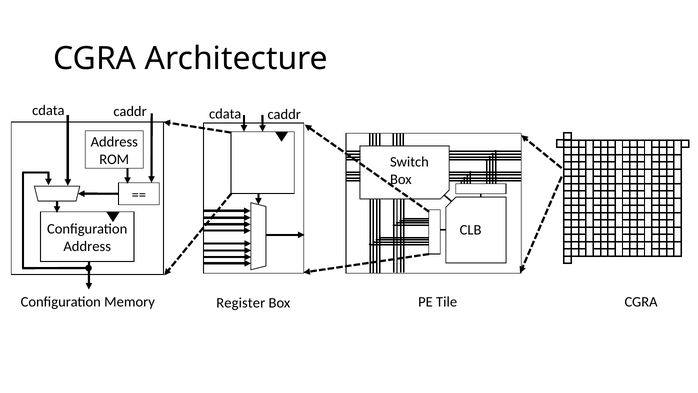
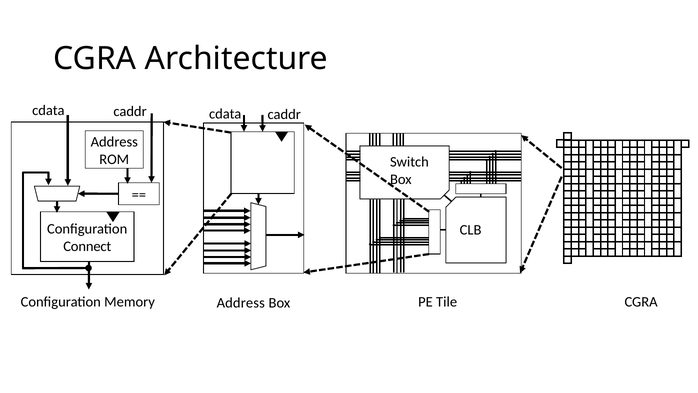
Address at (87, 246): Address -> Connect
Memory Register: Register -> Address
